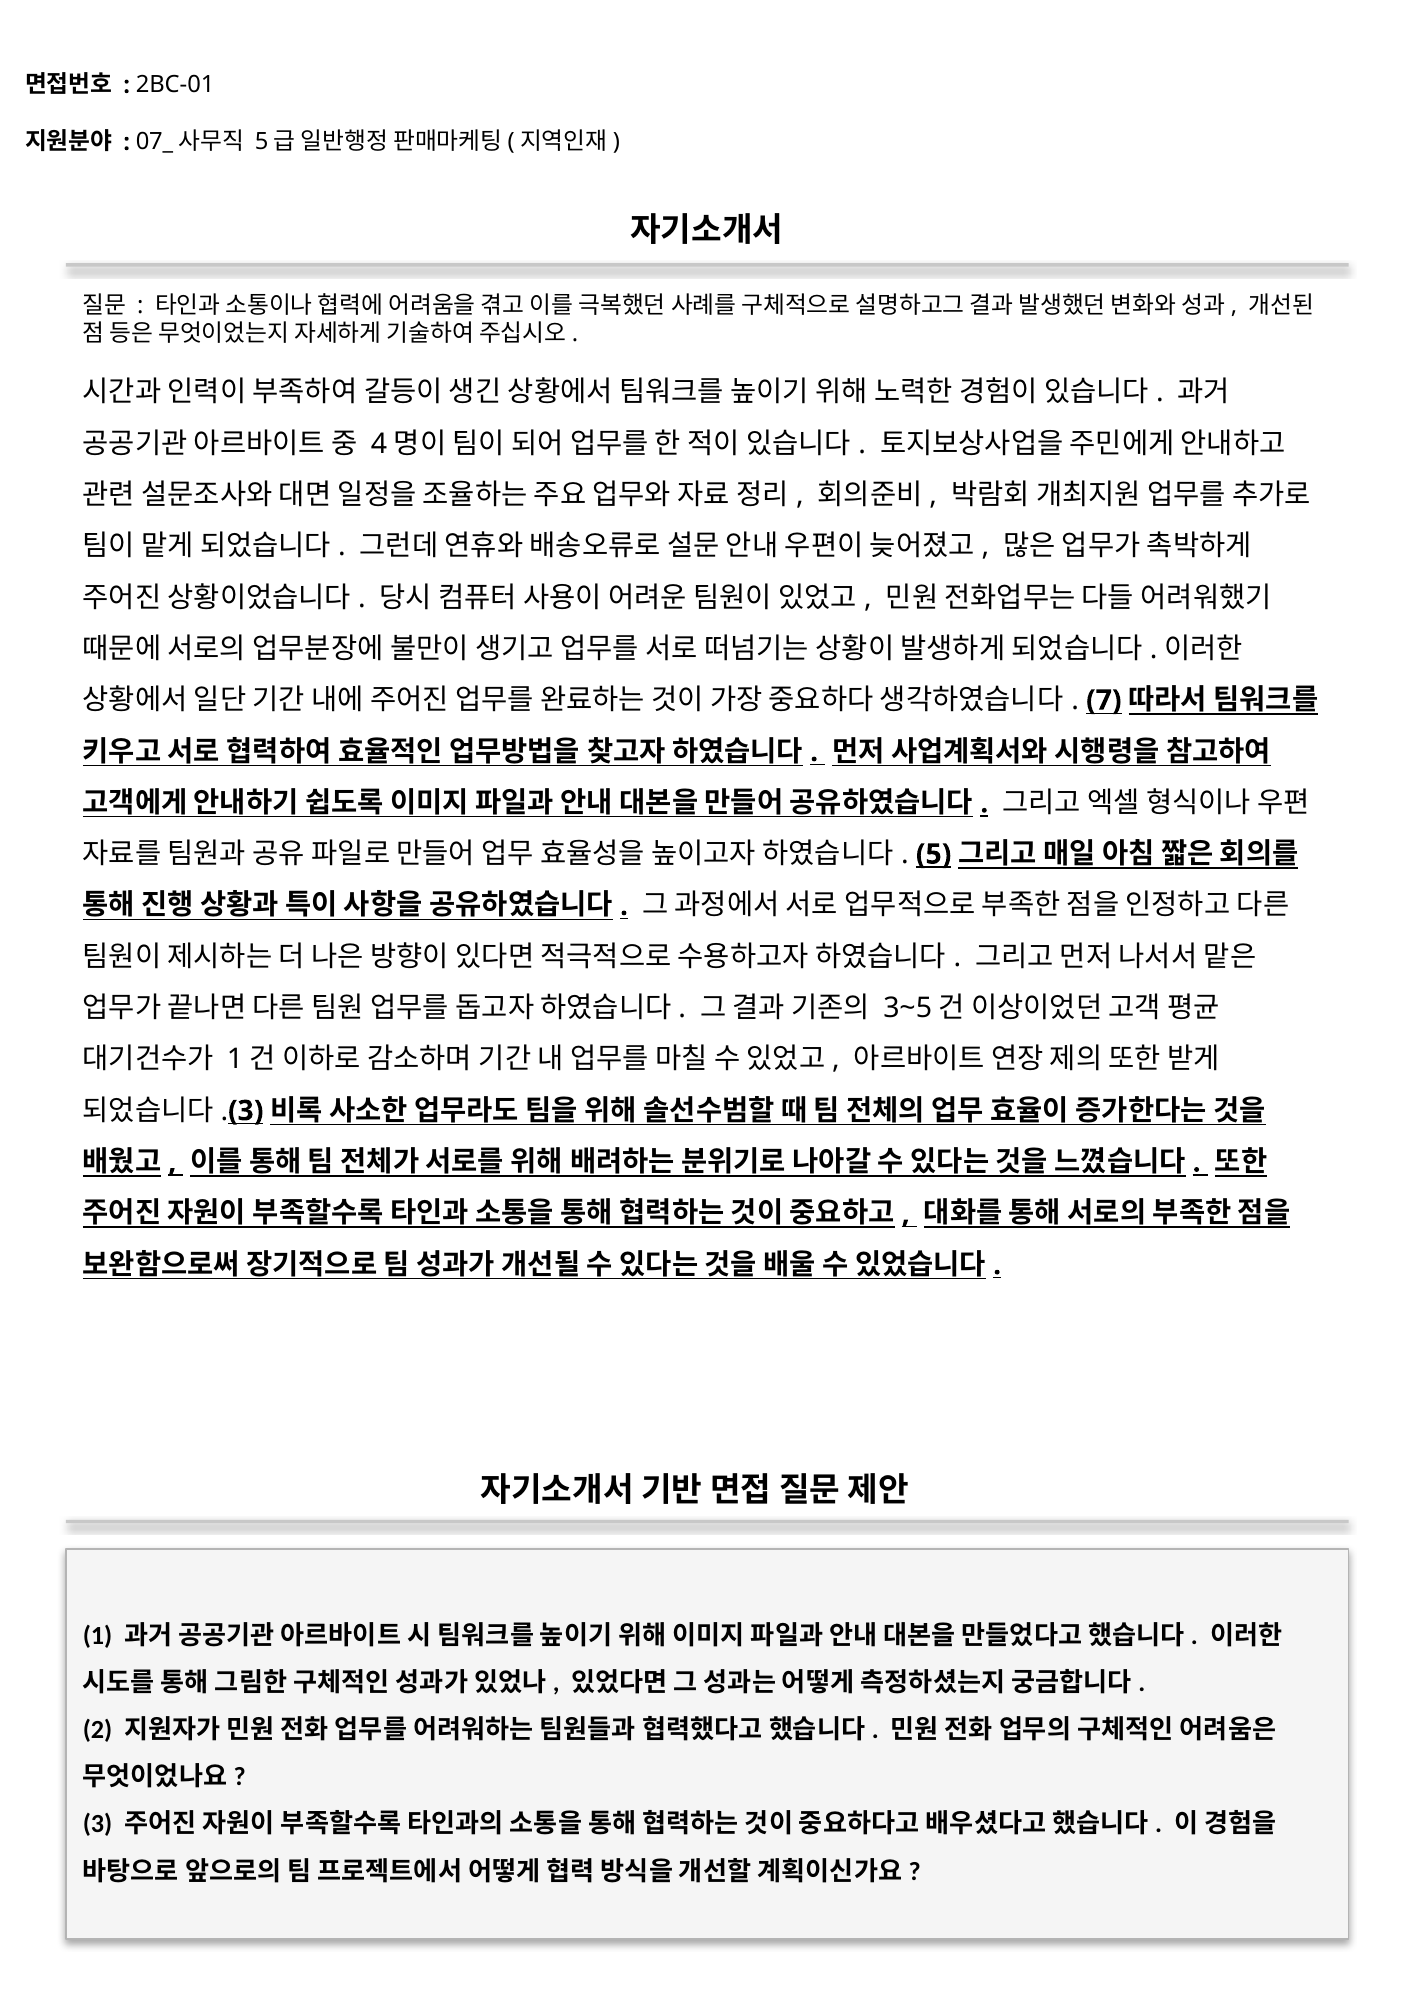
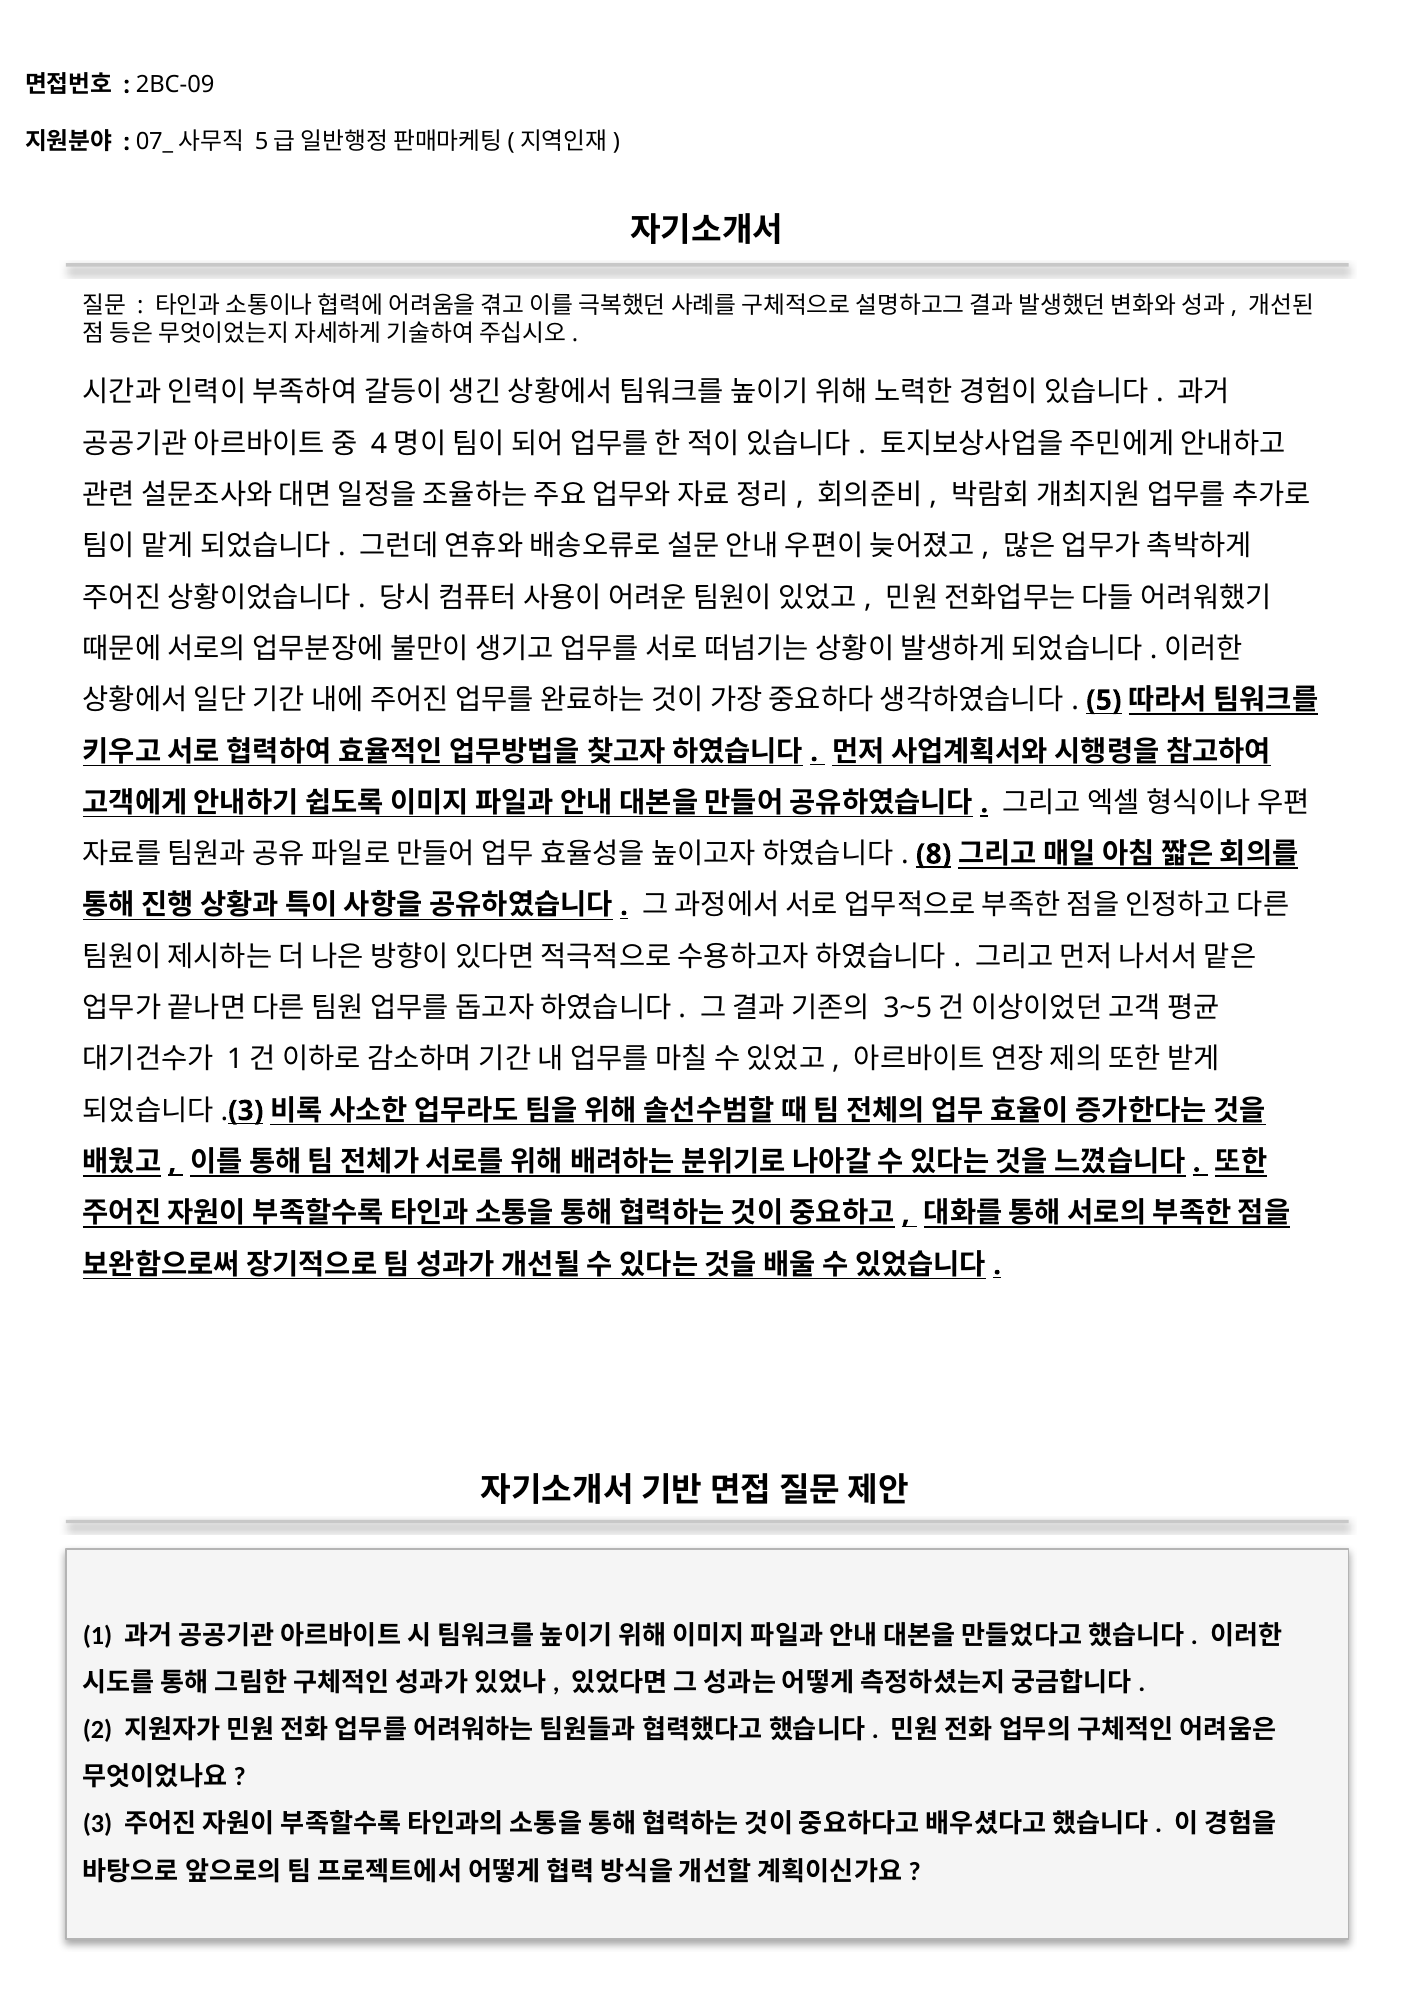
2BC-01: 2BC-01 -> 2BC-09
7: 7 -> 5
5: 5 -> 8
